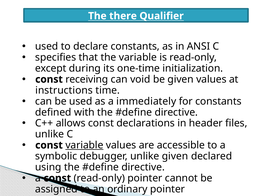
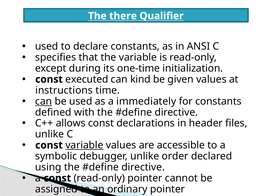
receiving: receiving -> executed
void: void -> kind
can at (44, 101) underline: none -> present
unlike given: given -> order
